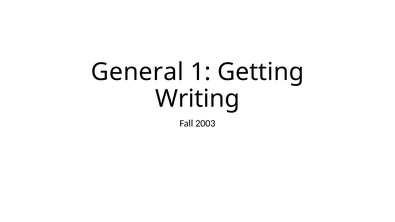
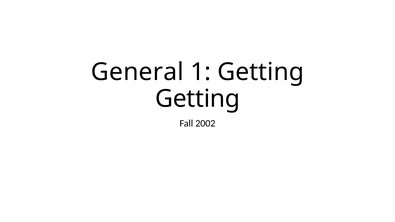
Writing at (198, 99): Writing -> Getting
2003: 2003 -> 2002
